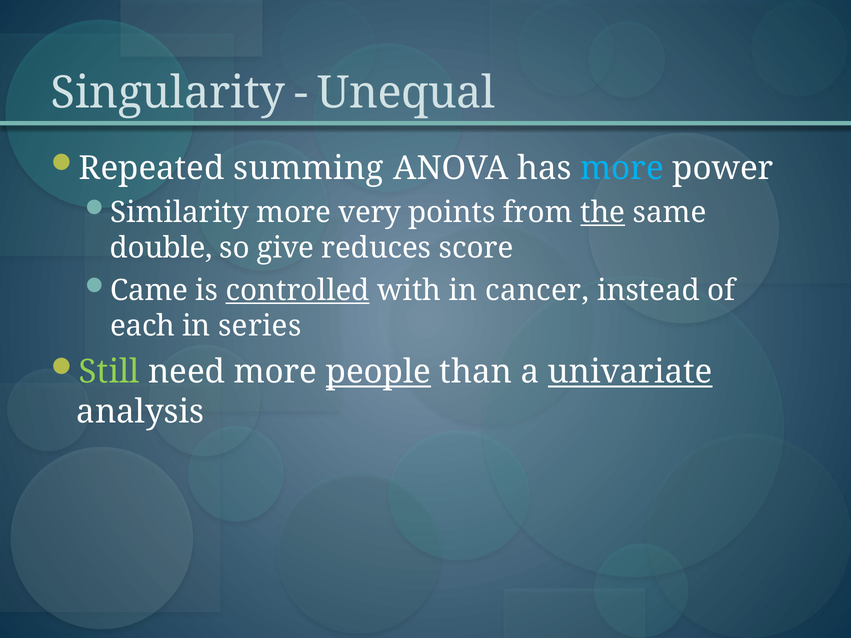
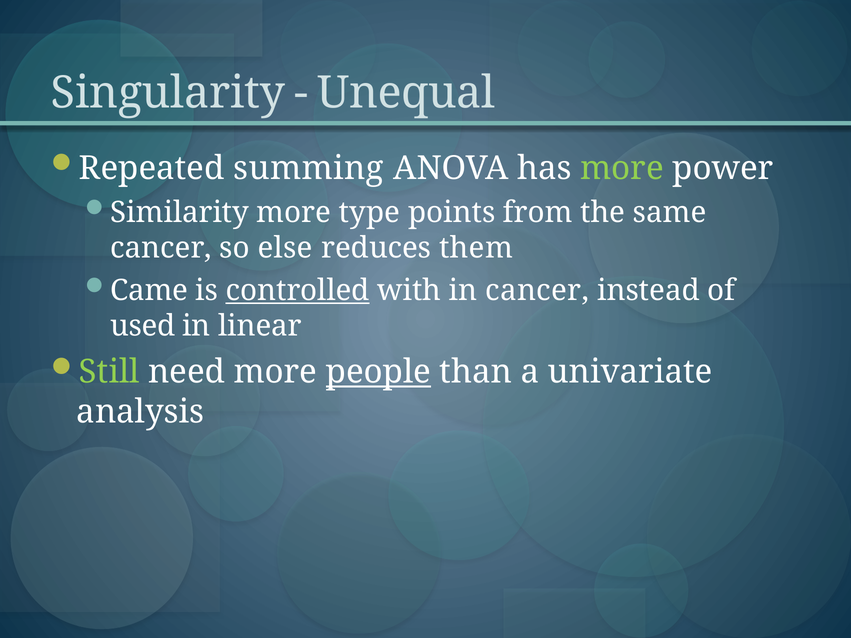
more at (622, 168) colour: light blue -> light green
very: very -> type
the underline: present -> none
double at (161, 248): double -> cancer
give: give -> else
score: score -> them
each: each -> used
series: series -> linear
univariate underline: present -> none
